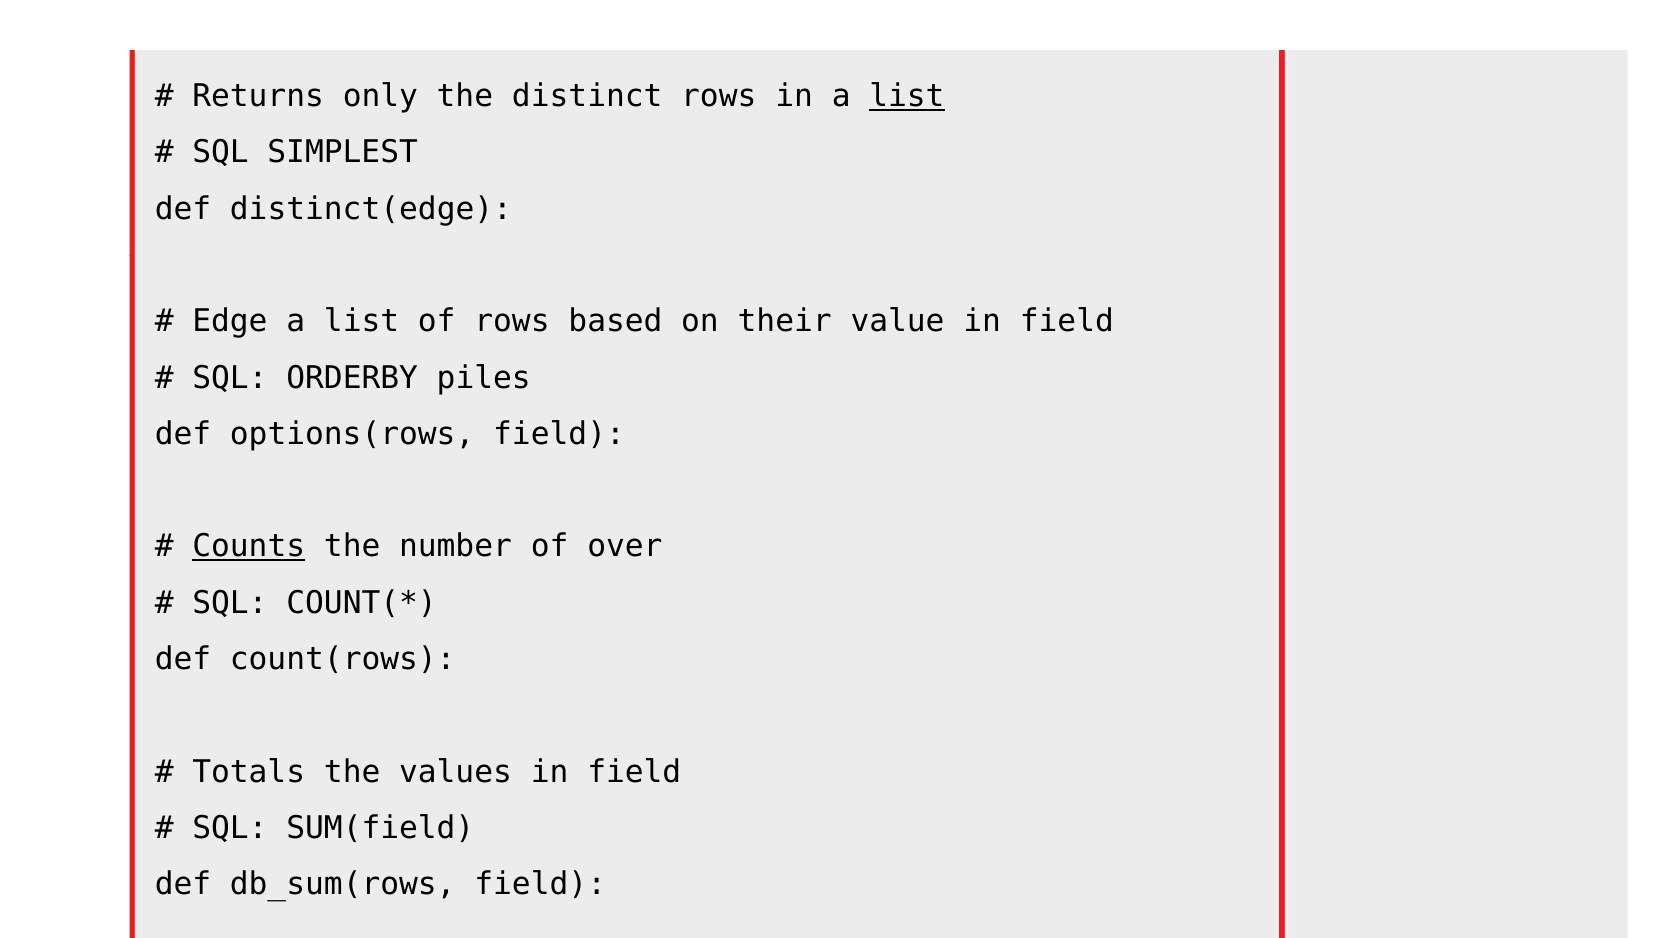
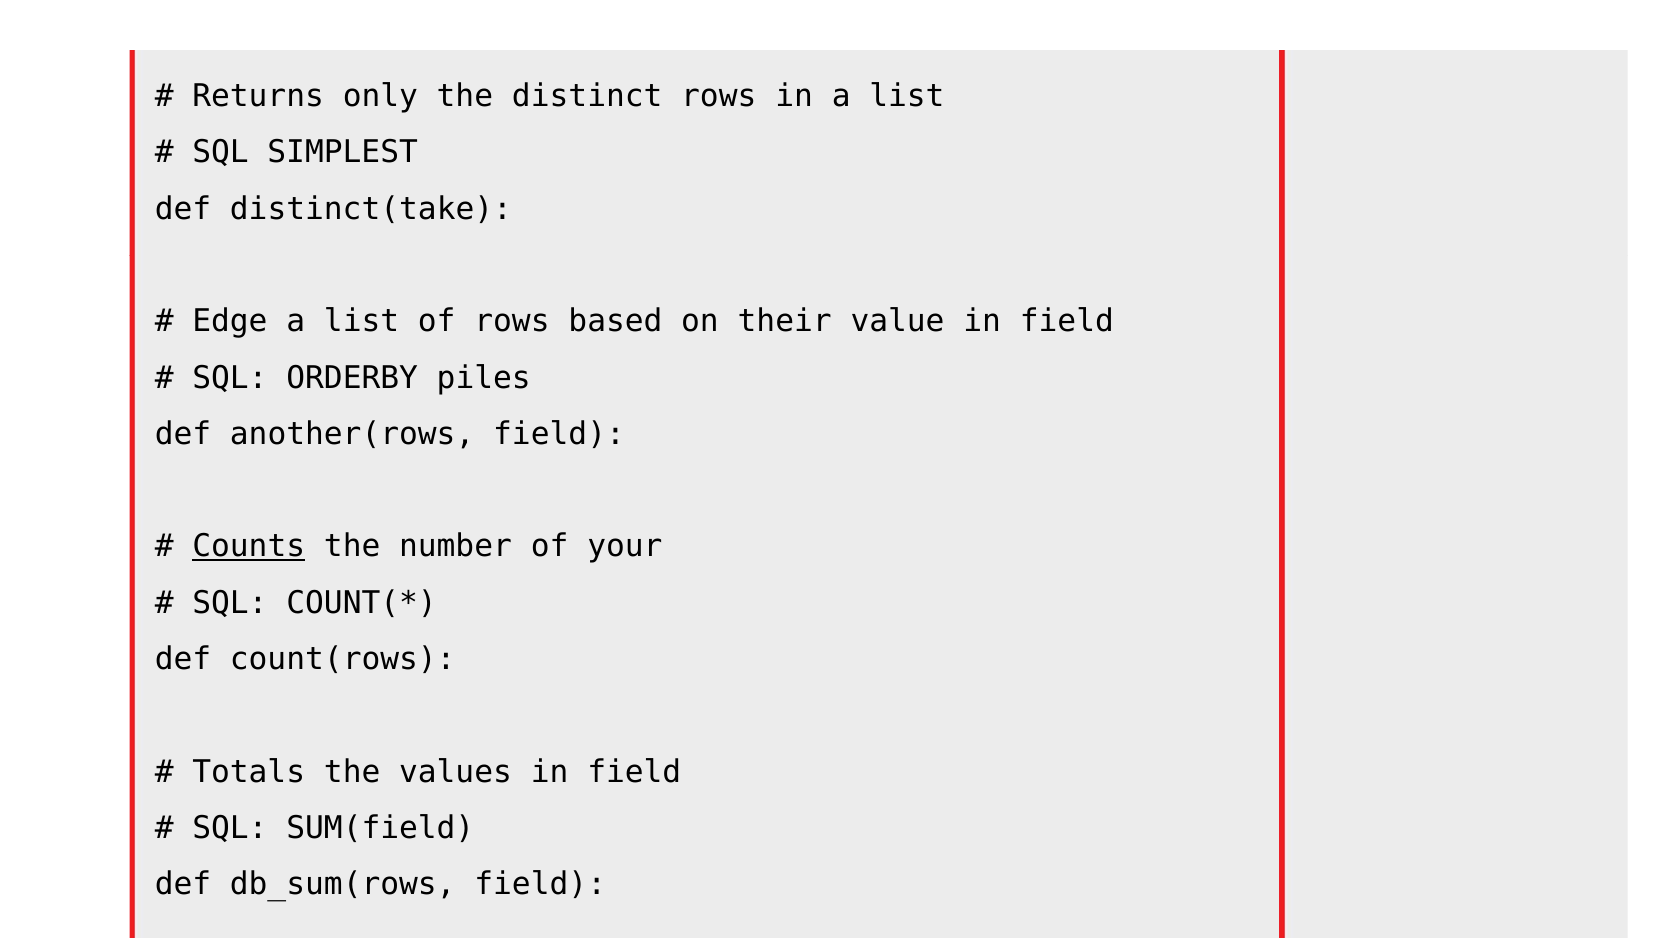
list at (907, 96) underline: present -> none
distinct(edge: distinct(edge -> distinct(take
options(rows: options(rows -> another(rows
over: over -> your
